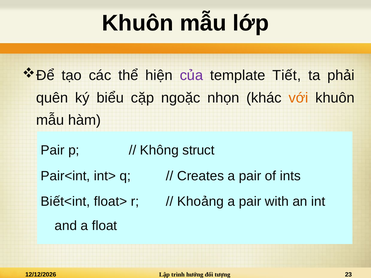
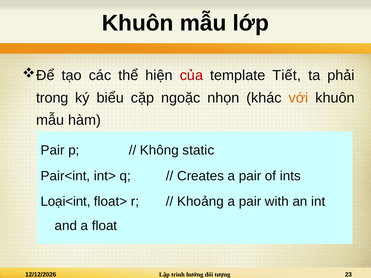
của colour: purple -> red
quên: quên -> trong
struct: struct -> static
Biết<int: Biết<int -> Loại<int
